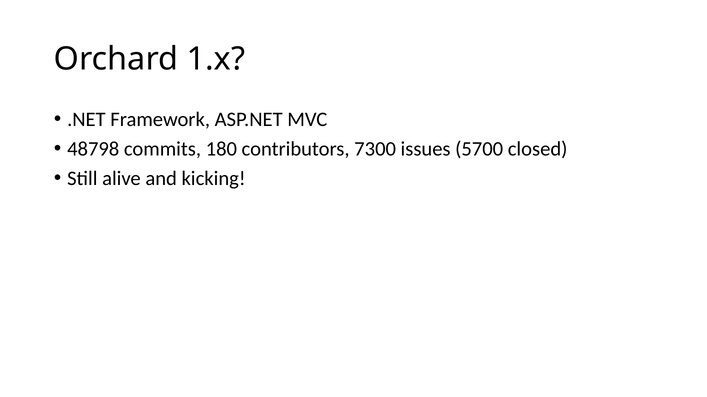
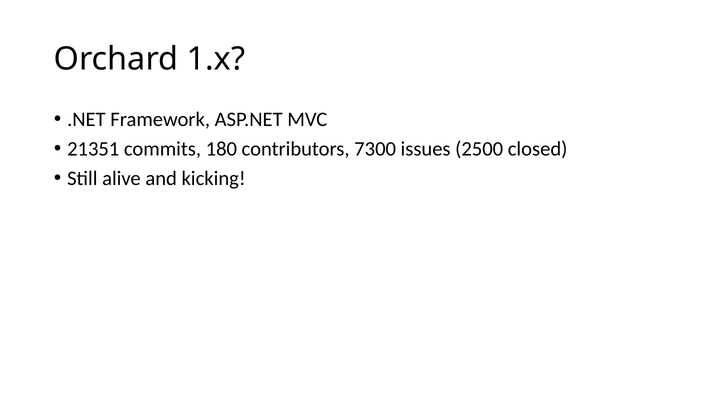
48798: 48798 -> 21351
5700: 5700 -> 2500
